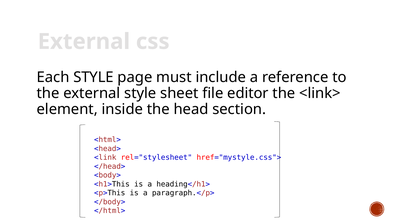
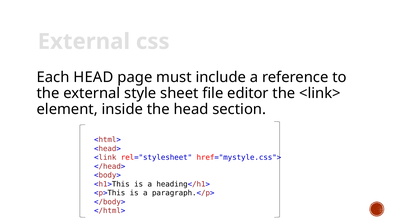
Each STYLE: STYLE -> HEAD
